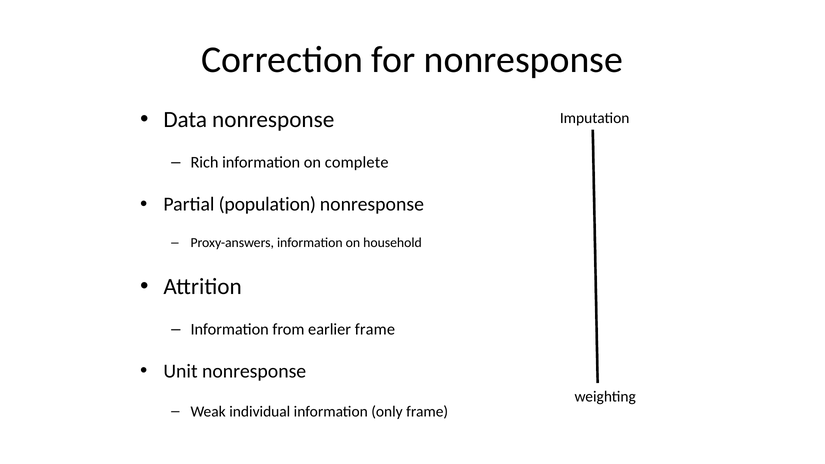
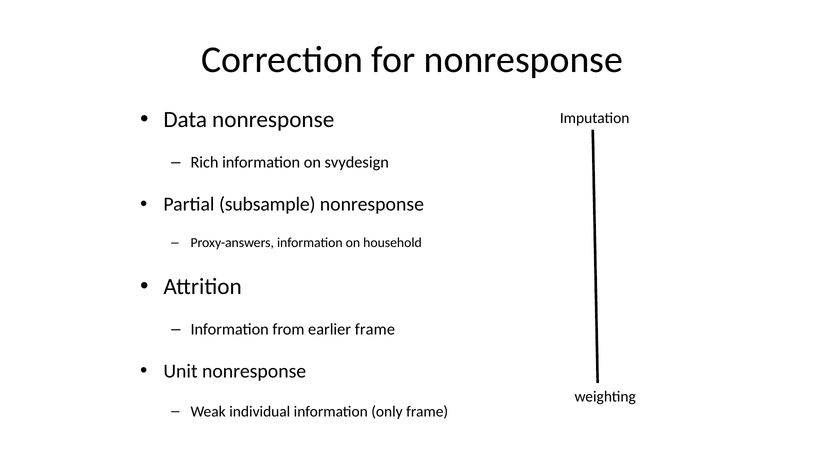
complete: complete -> svydesign
population: population -> subsample
